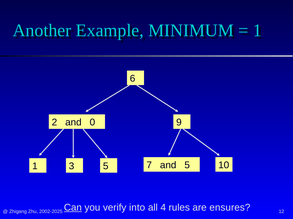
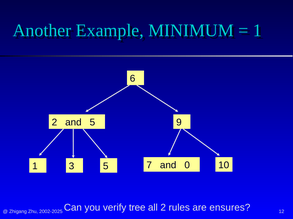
and 0: 0 -> 5
and 5: 5 -> 0
Can underline: present -> none
into: into -> tree
all 4: 4 -> 2
